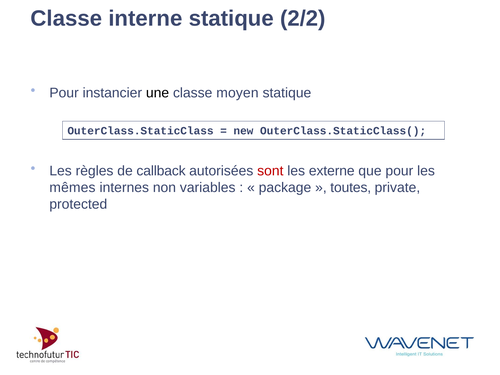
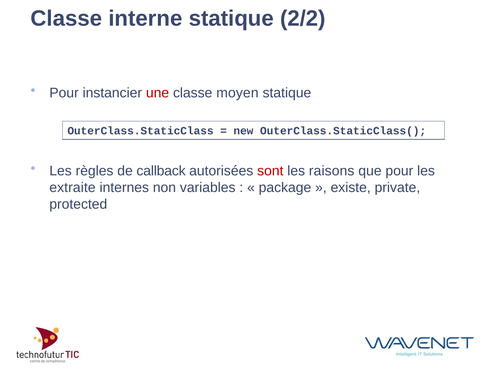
une colour: black -> red
externe: externe -> raisons
mêmes: mêmes -> extraite
toutes: toutes -> existe
